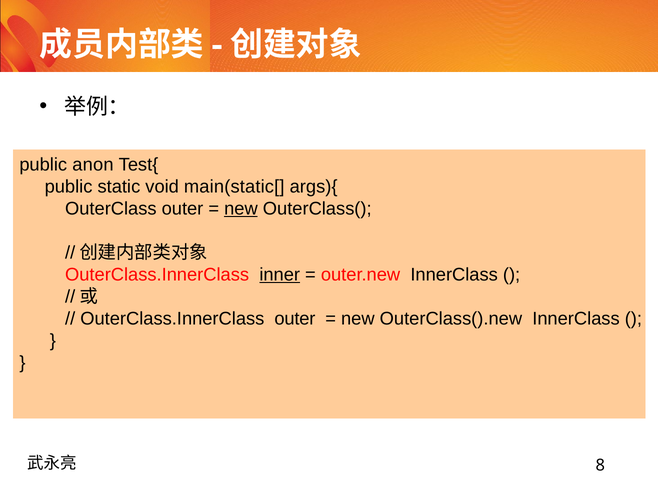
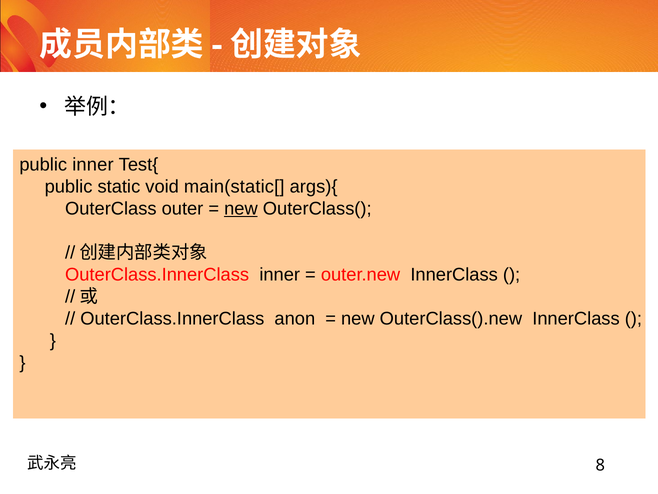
public anon: anon -> inner
inner at (280, 274) underline: present -> none
OuterClass.InnerClass outer: outer -> anon
